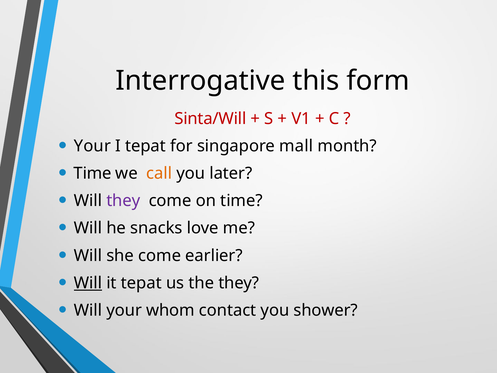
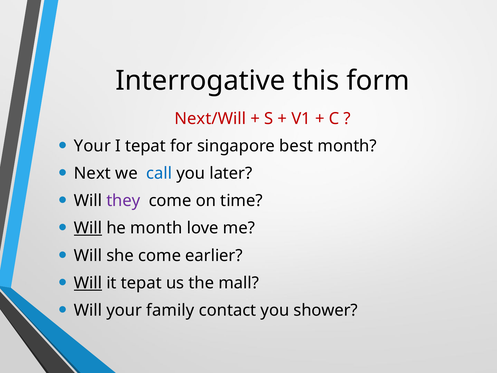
Sinta/Will: Sinta/Will -> Next/Will
mall: mall -> best
Time at (93, 173): Time -> Next
call colour: orange -> blue
Will at (88, 228) underline: none -> present
he snacks: snacks -> month
the they: they -> mall
whom: whom -> family
